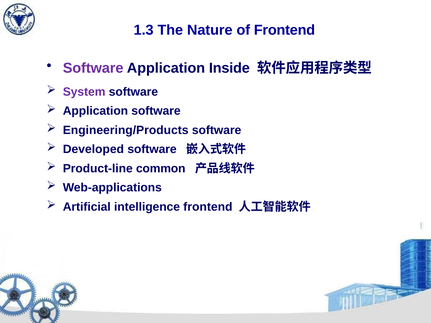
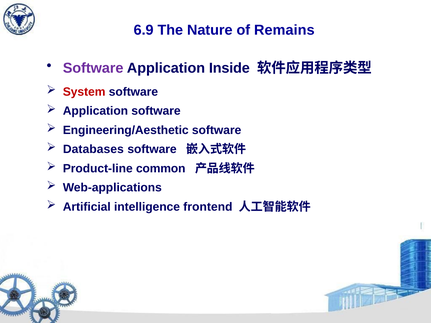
1.3: 1.3 -> 6.9
of Frontend: Frontend -> Remains
System colour: purple -> red
Engineering/Products: Engineering/Products -> Engineering/Aesthetic
Developed: Developed -> Databases
